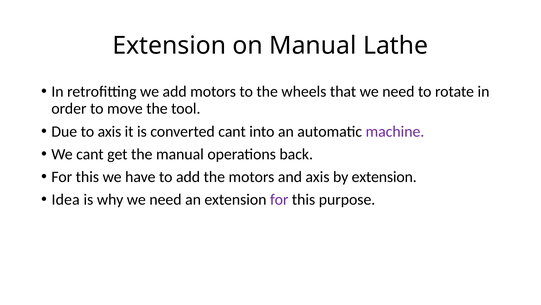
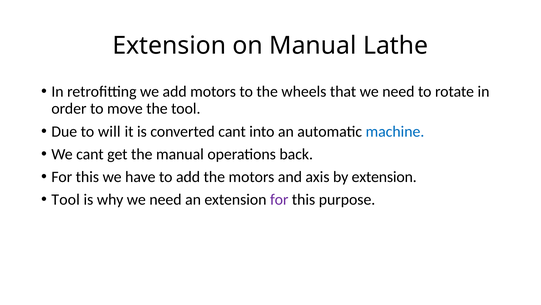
to axis: axis -> will
machine colour: purple -> blue
Idea at (66, 199): Idea -> Tool
